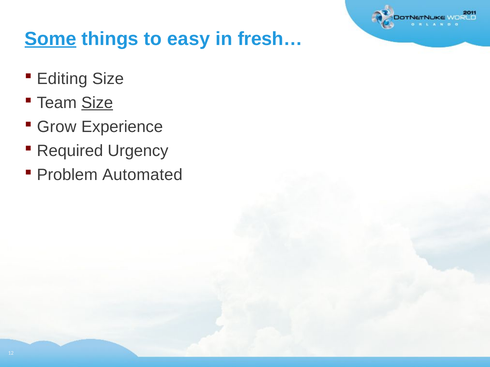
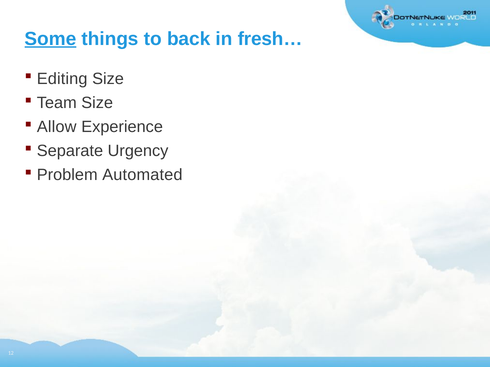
easy: easy -> back
Size at (97, 103) underline: present -> none
Grow: Grow -> Allow
Required: Required -> Separate
